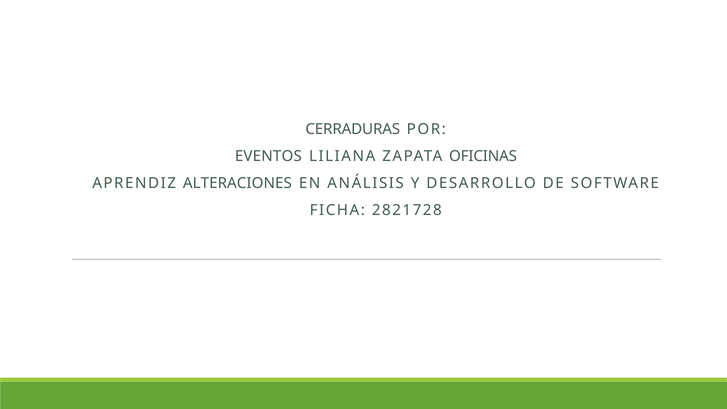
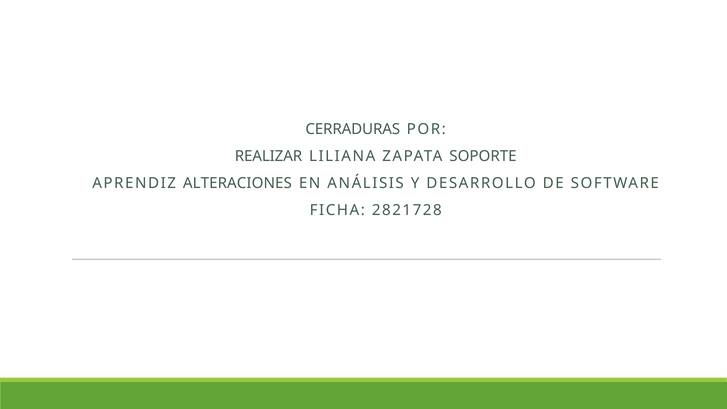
EVENTOS: EVENTOS -> REALIZAR
OFICINAS: OFICINAS -> SOPORTE
